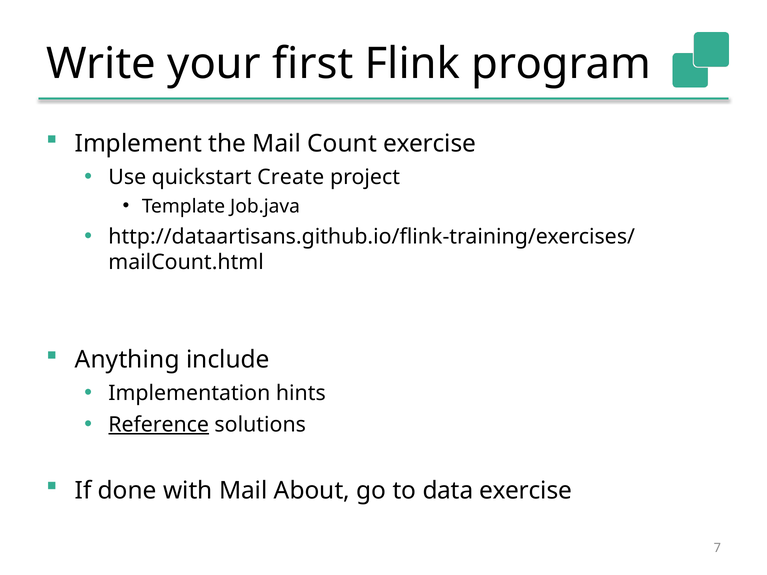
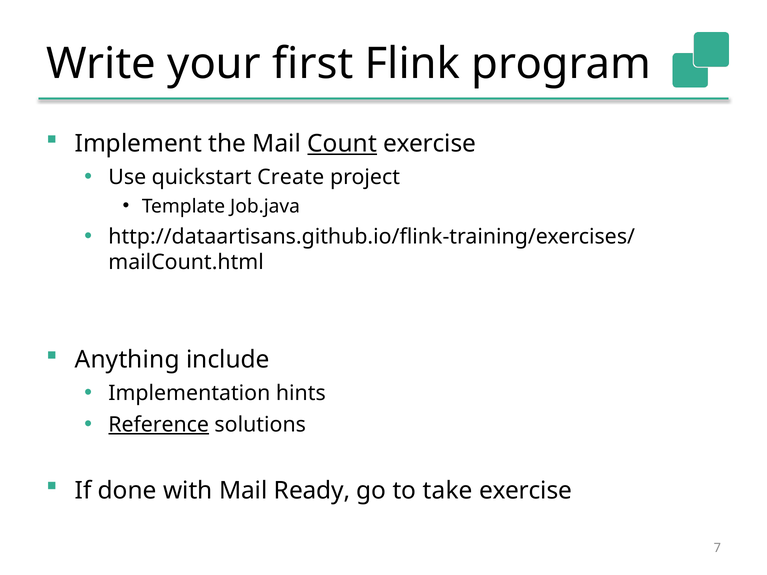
Count underline: none -> present
About: About -> Ready
data: data -> take
